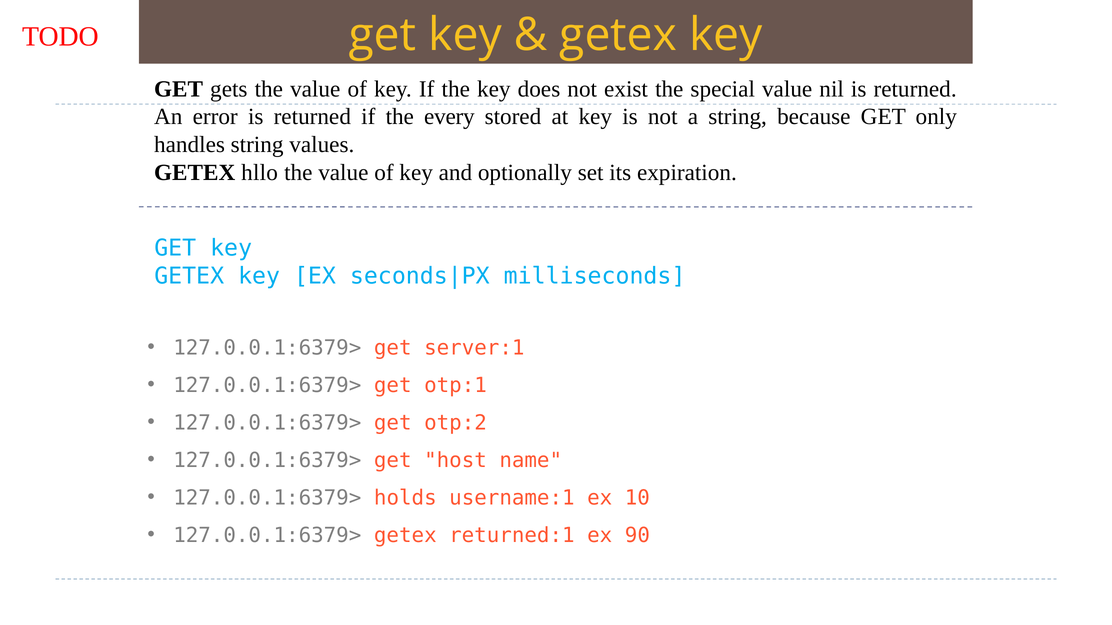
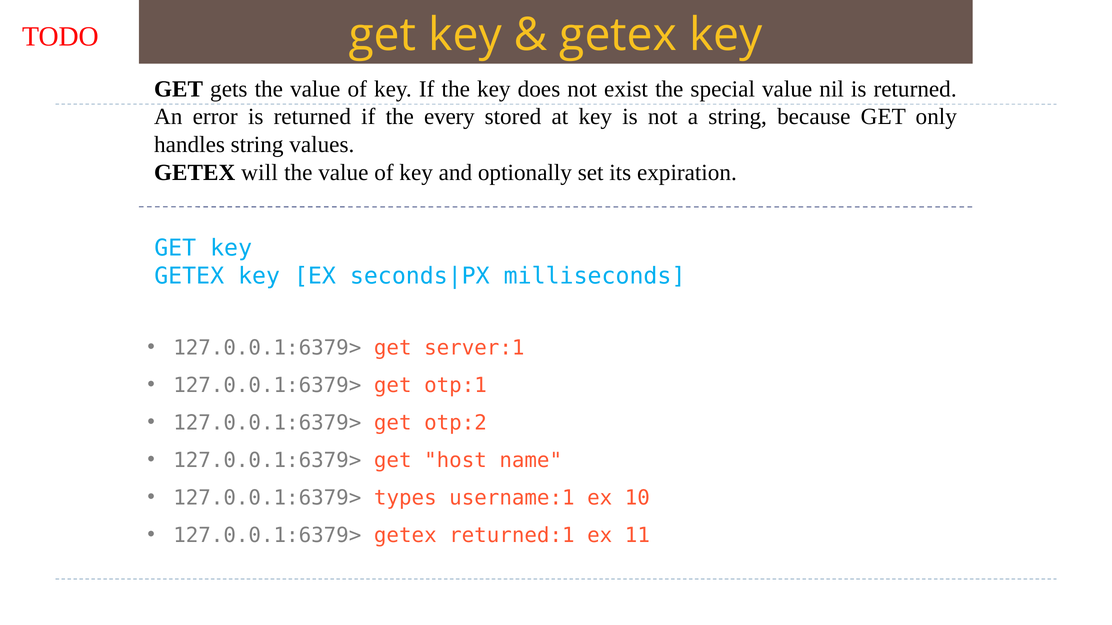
hllo: hllo -> will
holds: holds -> types
90: 90 -> 11
